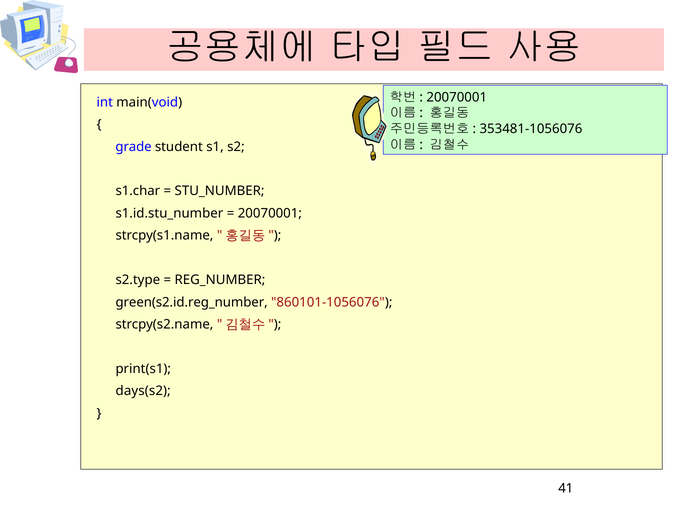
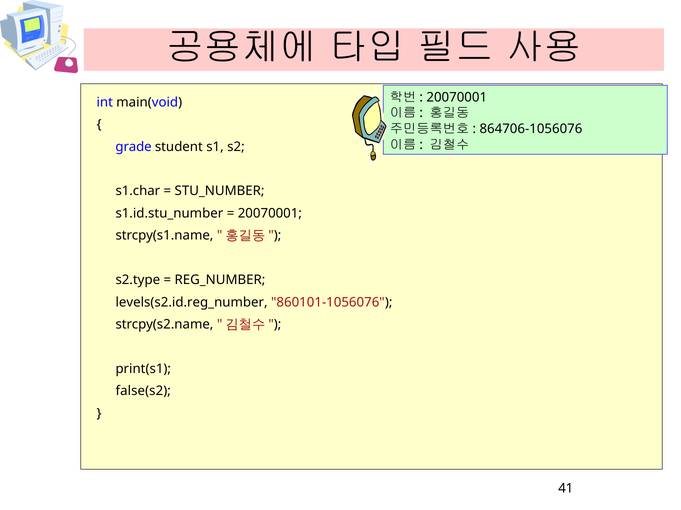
353481-1056076: 353481-1056076 -> 864706-1056076
green(s2.id.reg_number: green(s2.id.reg_number -> levels(s2.id.reg_number
days(s2: days(s2 -> false(s2
